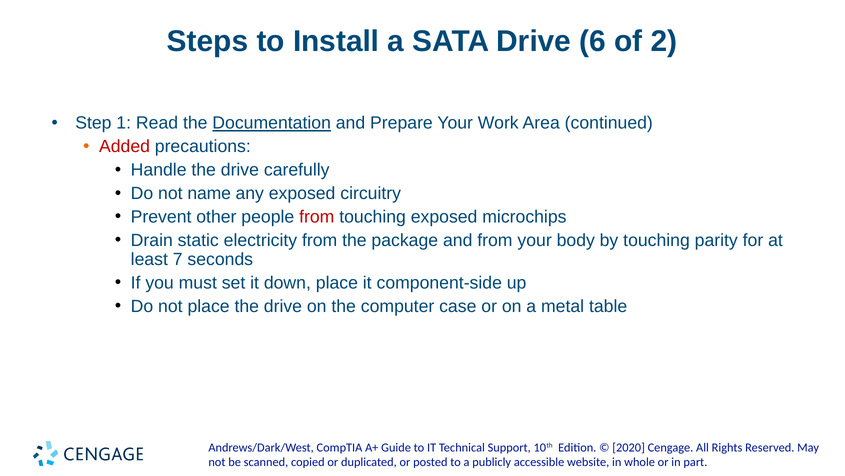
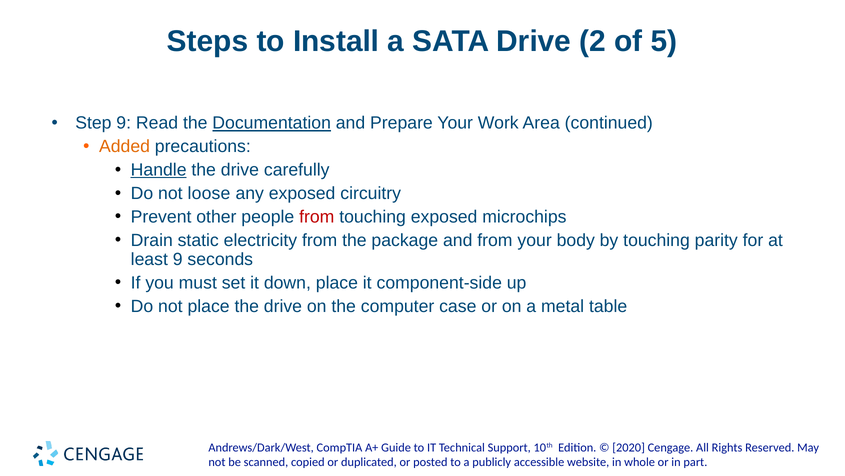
6: 6 -> 2
2: 2 -> 5
Step 1: 1 -> 9
Added colour: red -> orange
Handle underline: none -> present
name: name -> loose
least 7: 7 -> 9
